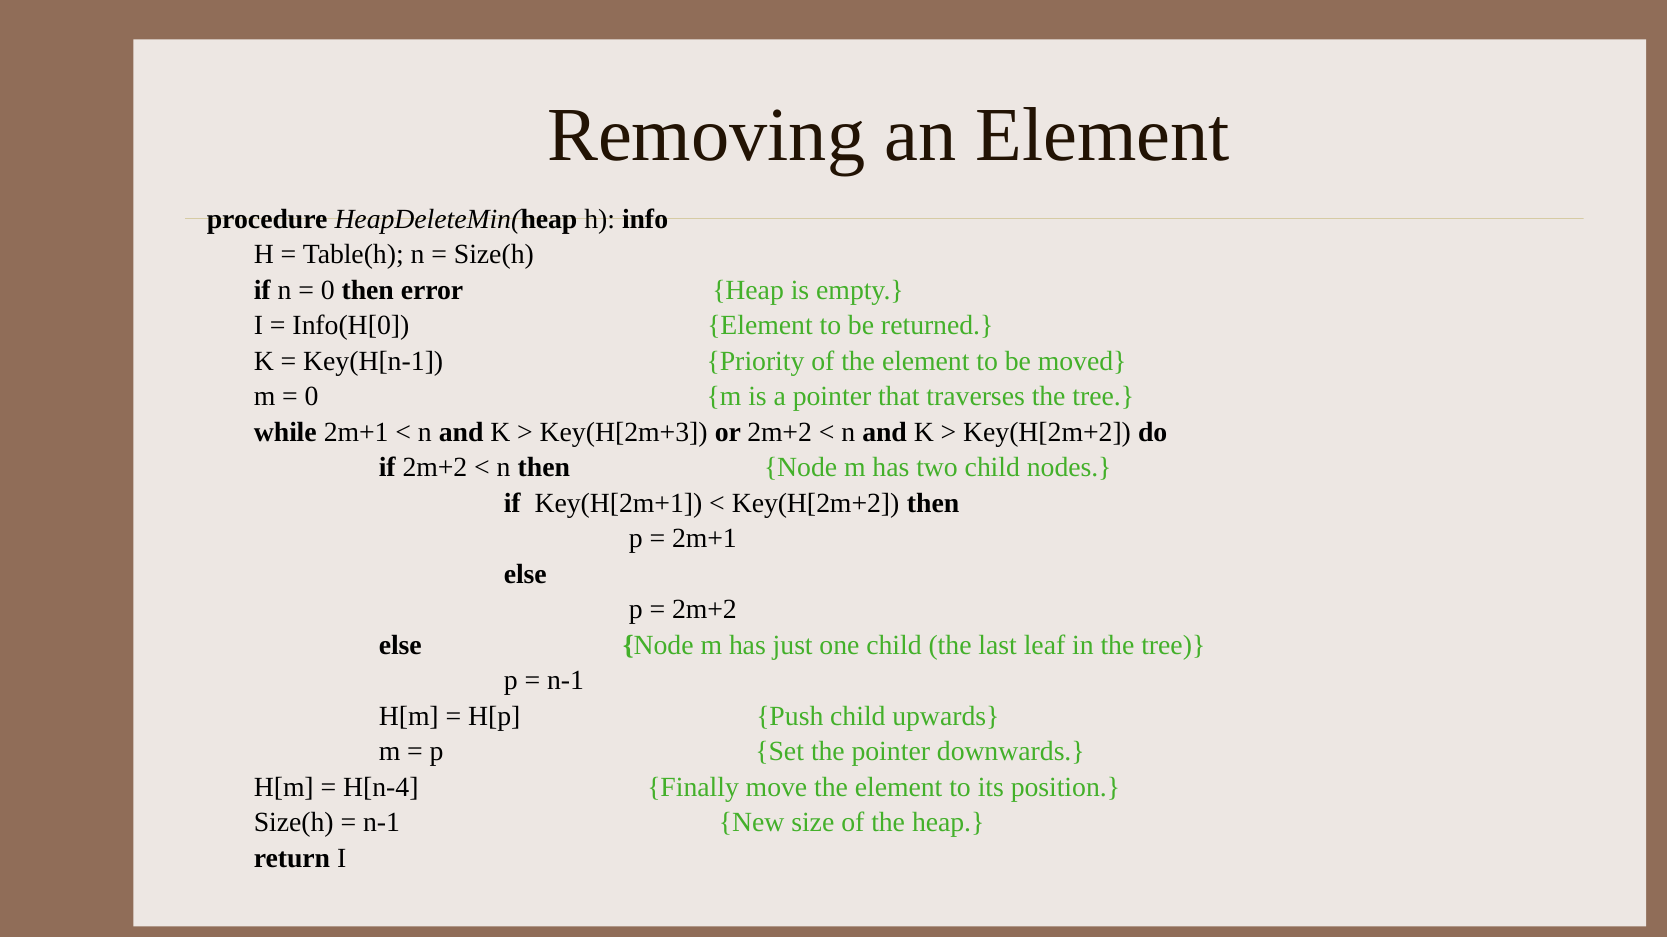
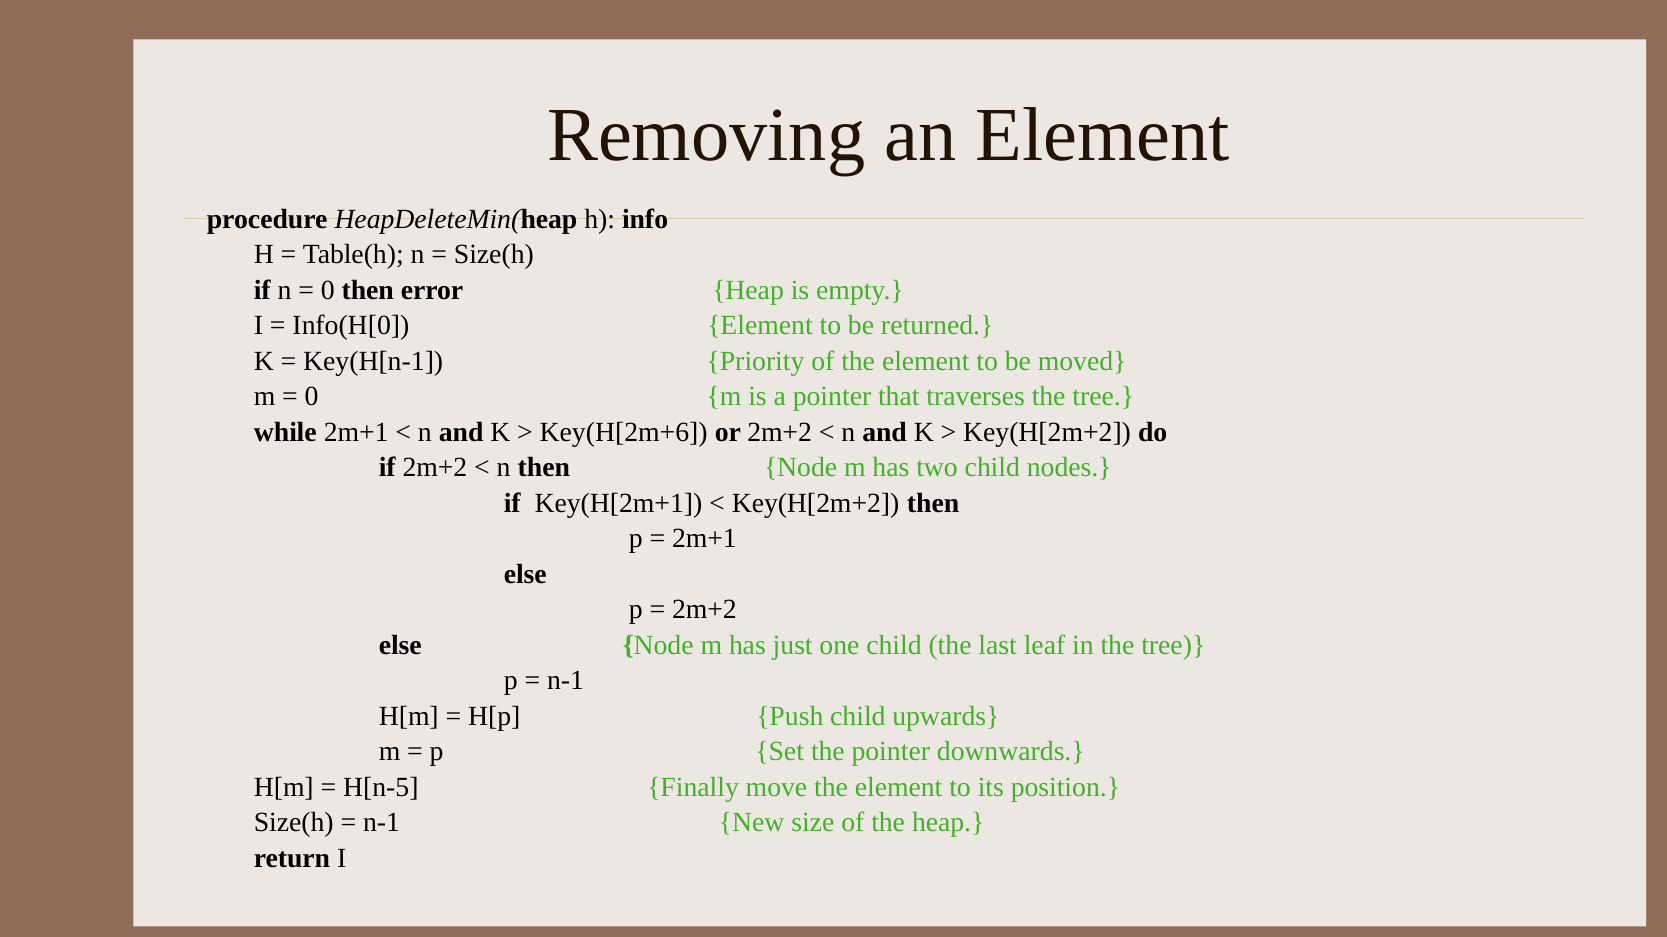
Key(H[2m+3: Key(H[2m+3 -> Key(H[2m+6
H[n-4: H[n-4 -> H[n-5
